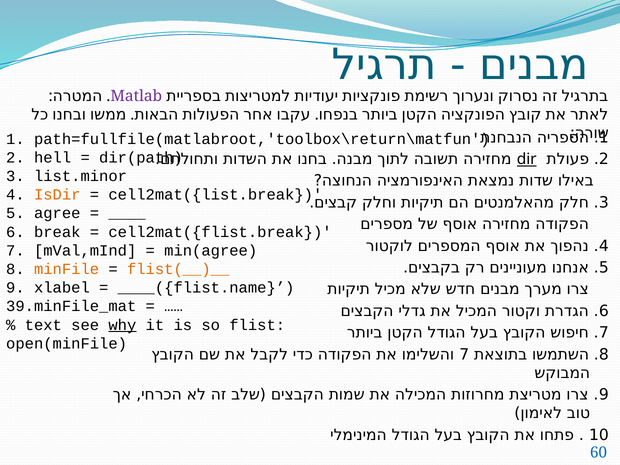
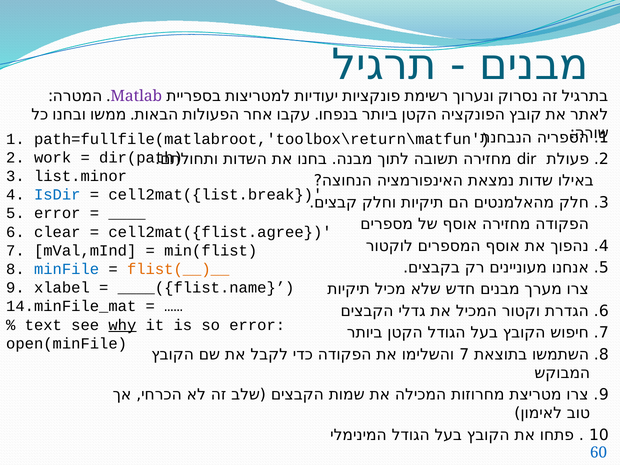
hell: hell -> work
dir underline: present -> none
IsDir colour: orange -> blue
5 agree: agree -> error
break: break -> clear
cell2mat({flist.break: cell2mat({flist.break -> cell2mat({flist.agree
min(agree: min(agree -> min(flist
minFile colour: orange -> blue
39.minFile_mat: 39.minFile_mat -> 14.minFile_mat
so flist: flist -> error
